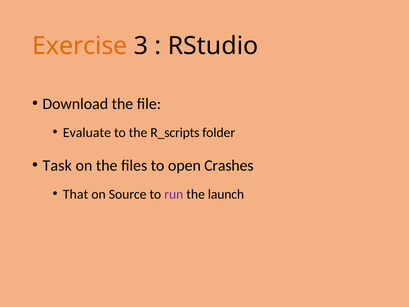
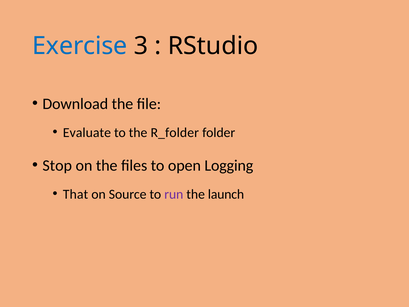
Exercise colour: orange -> blue
R_scripts: R_scripts -> R_folder
Task: Task -> Stop
Crashes: Crashes -> Logging
